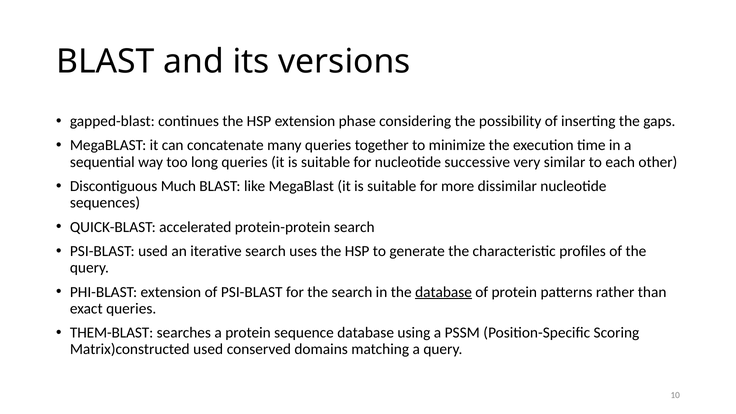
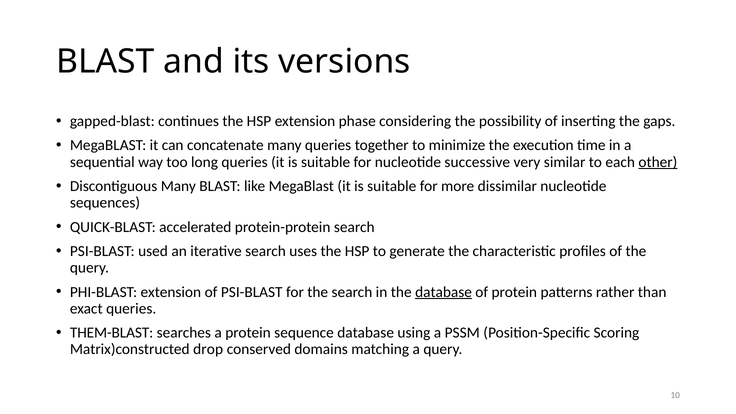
other underline: none -> present
Discontiguous Much: Much -> Many
Matrix)constructed used: used -> drop
